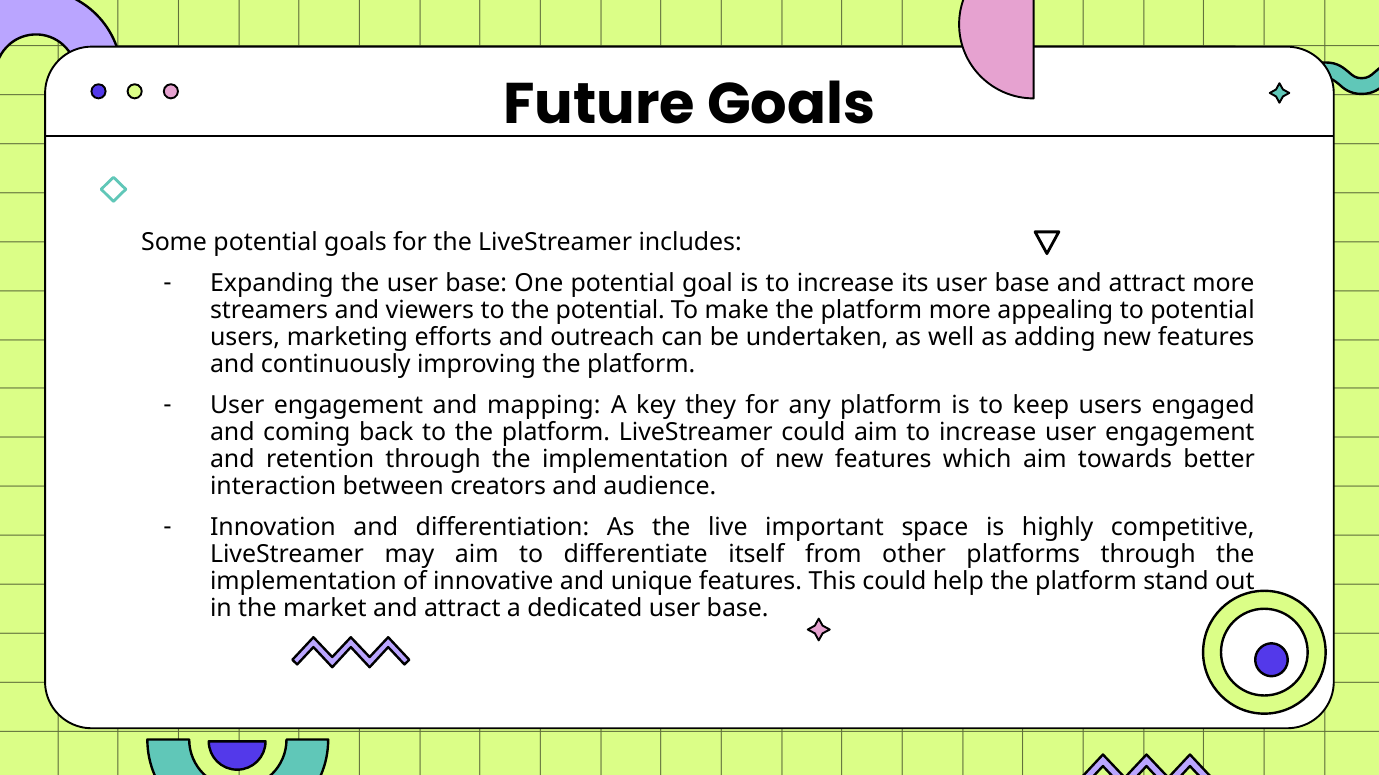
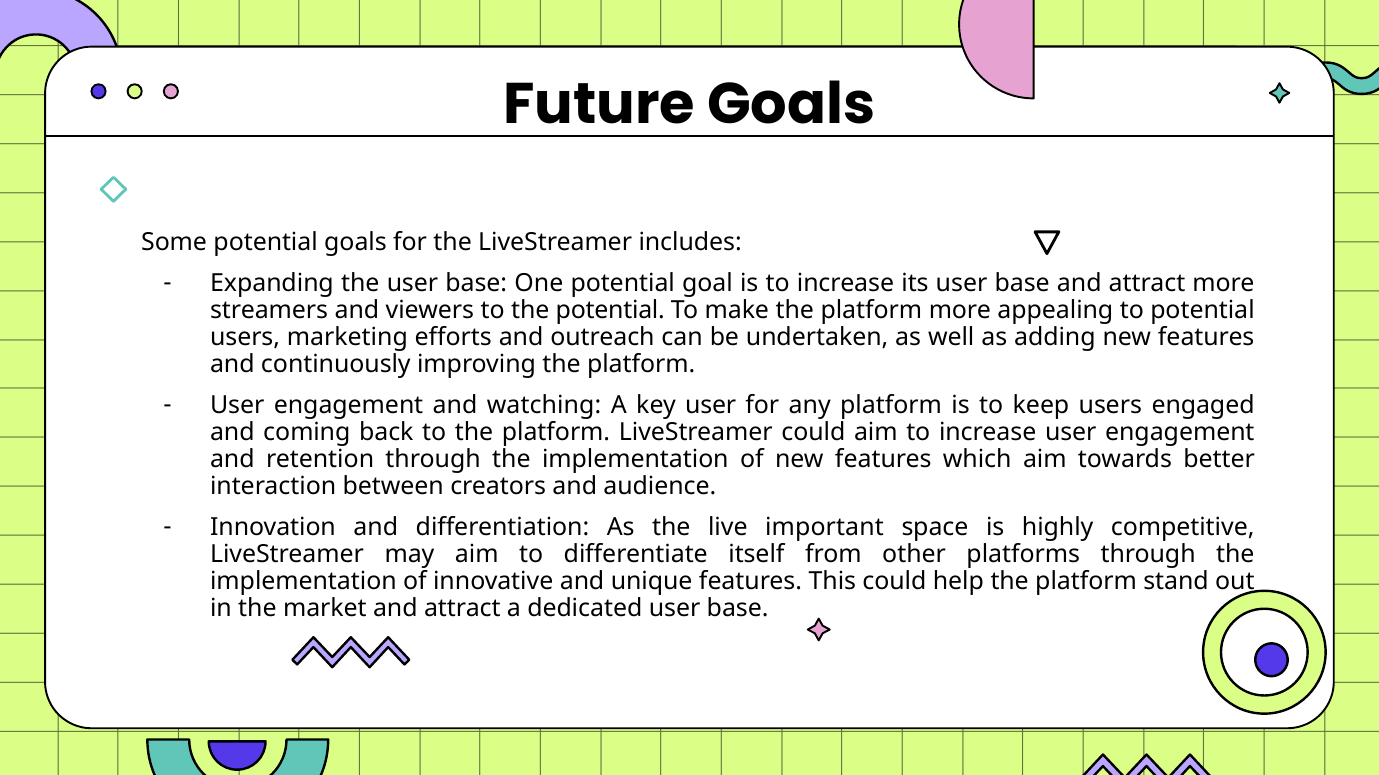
mapping: mapping -> watching
key they: they -> user
